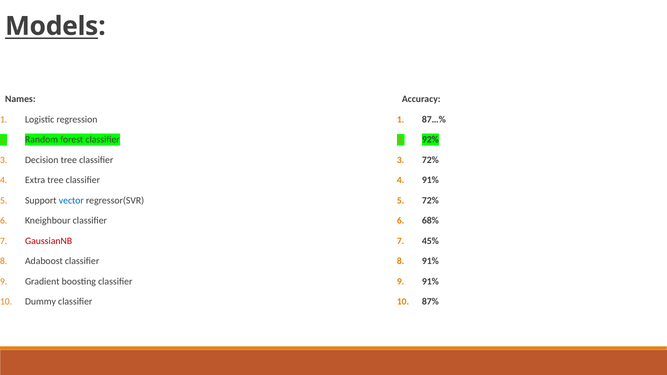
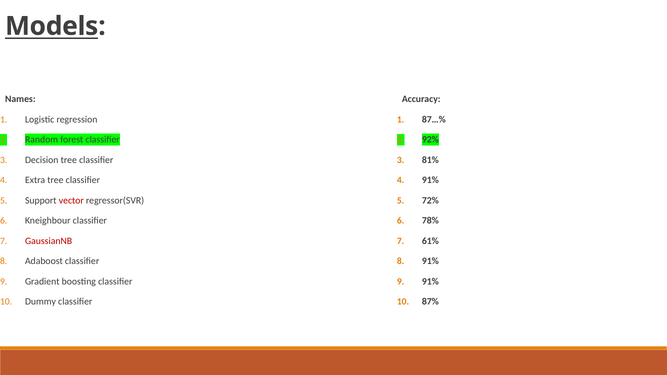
72% at (430, 160): 72% -> 81%
vector colour: blue -> red
68%: 68% -> 78%
45%: 45% -> 61%
